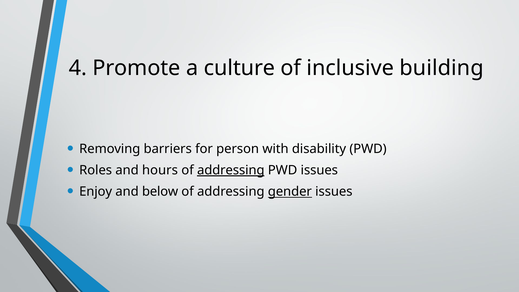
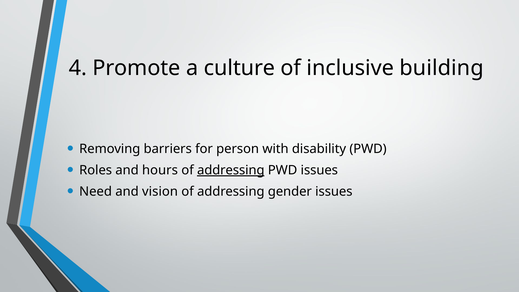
Enjoy: Enjoy -> Need
below: below -> vision
gender underline: present -> none
